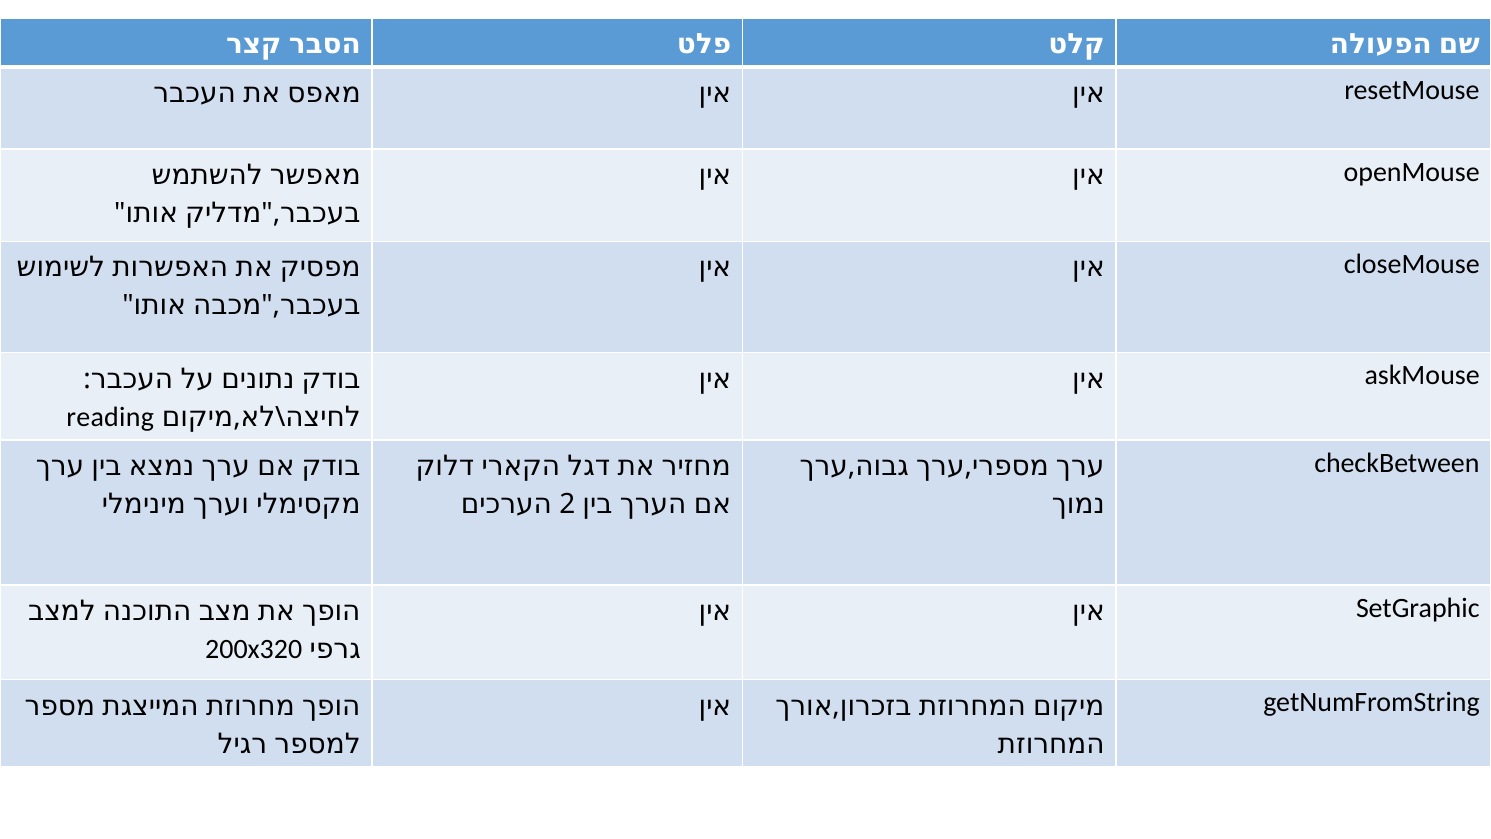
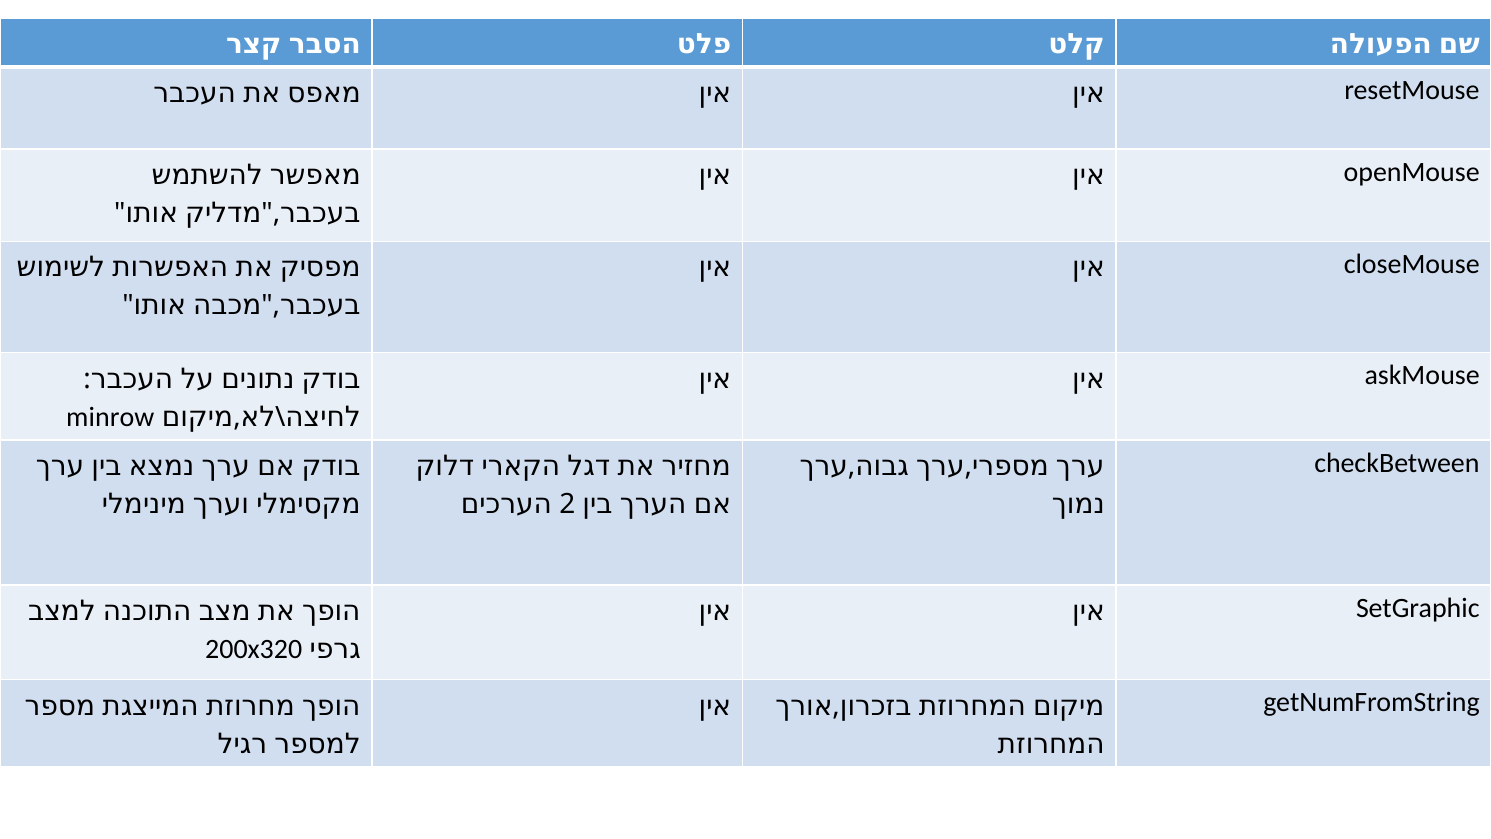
reading: reading -> minrow
